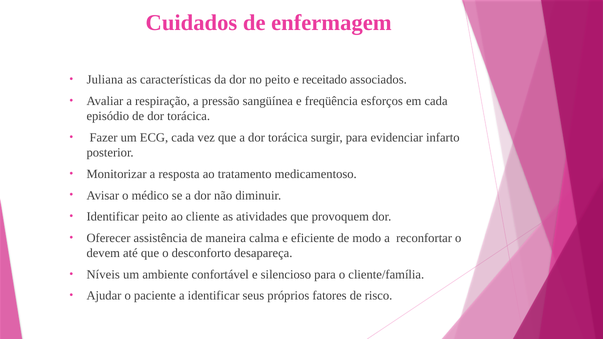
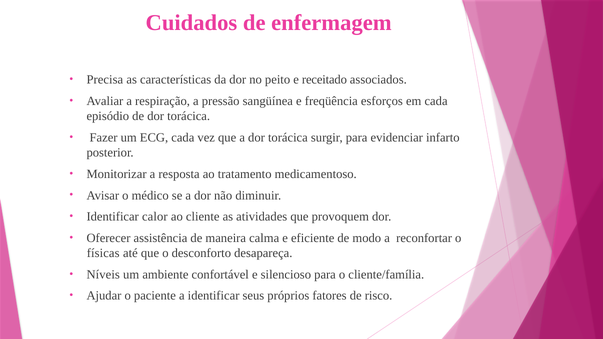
Juliana: Juliana -> Precisa
Identificar peito: peito -> calor
devem: devem -> físicas
